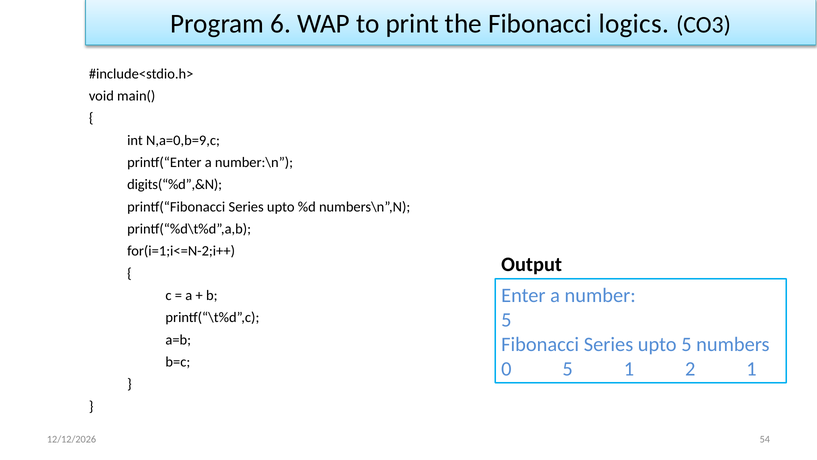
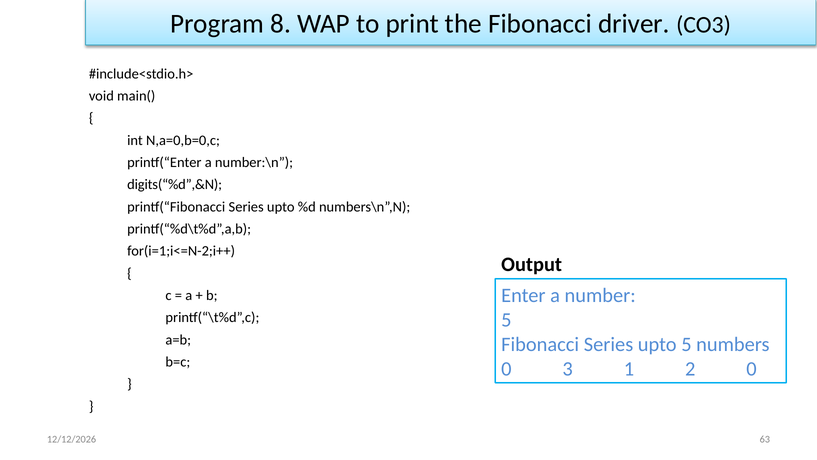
6: 6 -> 8
logics: logics -> driver
N,a=0,b=9,c: N,a=0,b=9,c -> N,a=0,b=0,c
0 5: 5 -> 3
2 1: 1 -> 0
54: 54 -> 63
